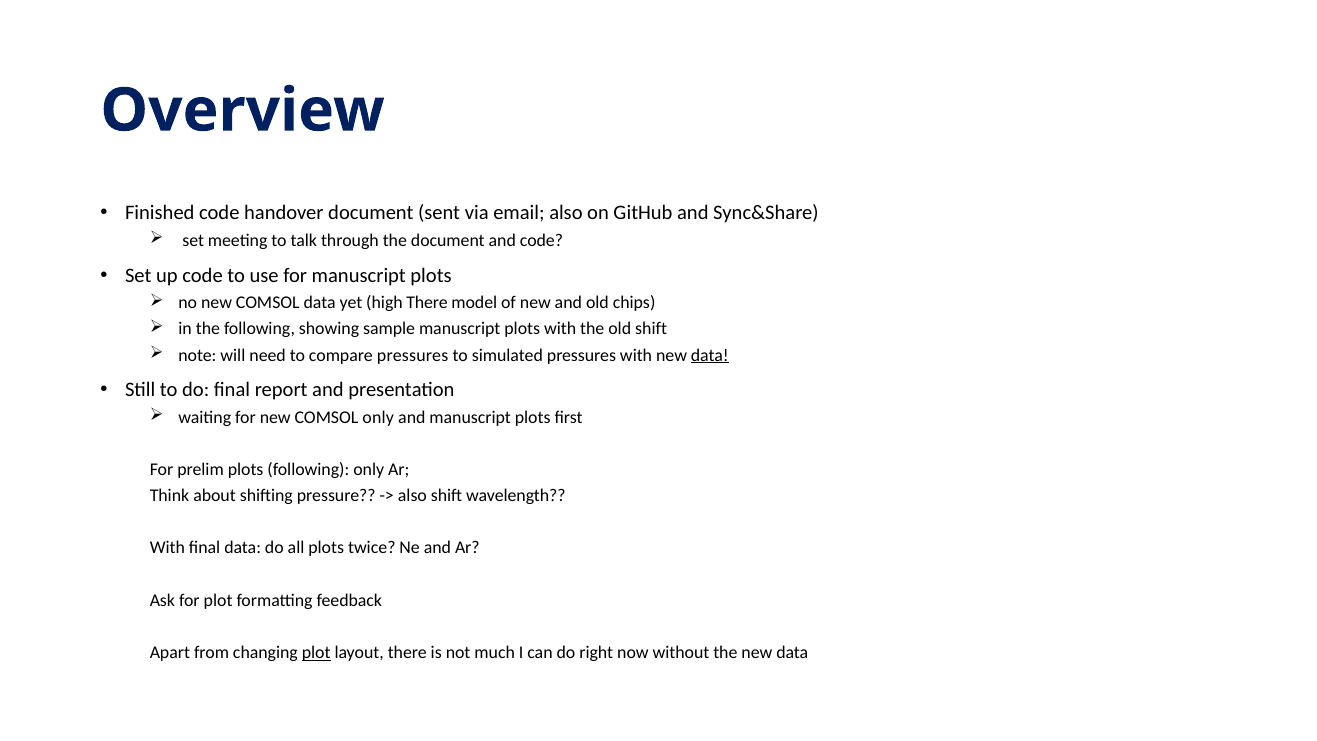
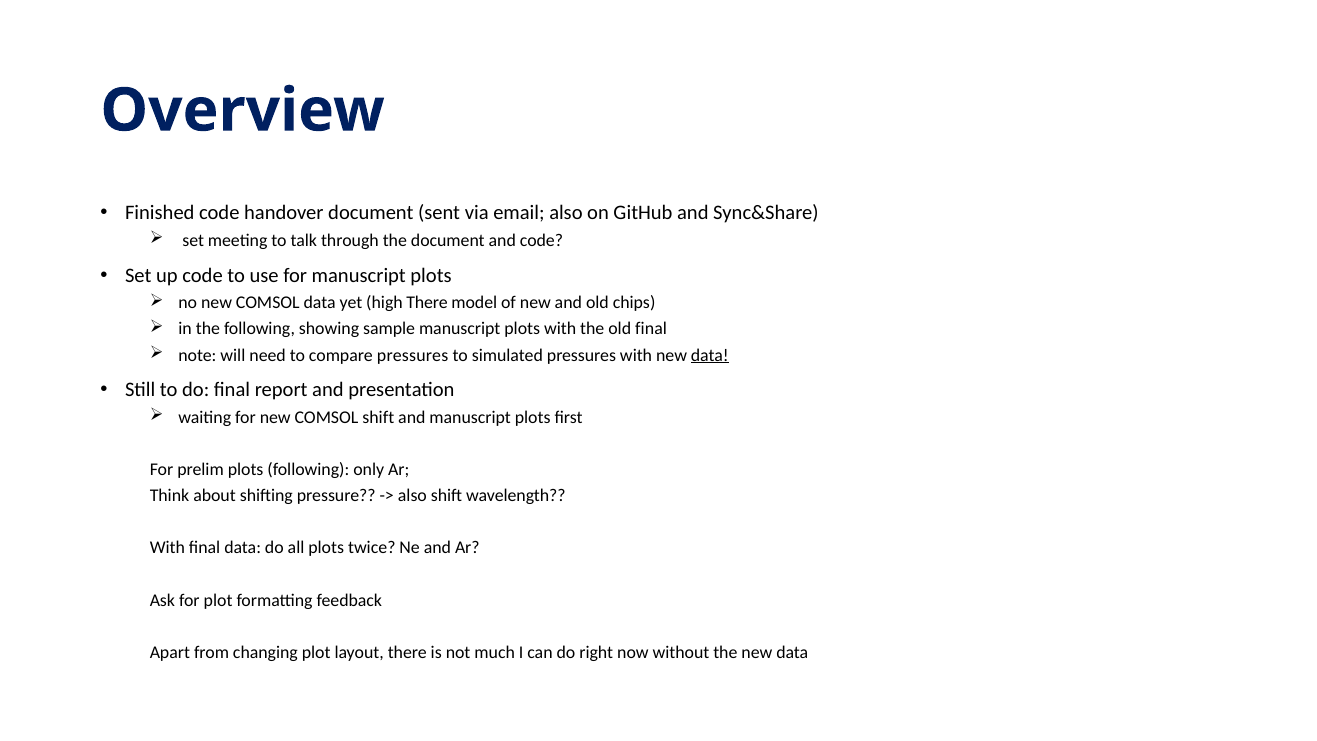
old shift: shift -> final
COMSOL only: only -> shift
plot at (316, 652) underline: present -> none
